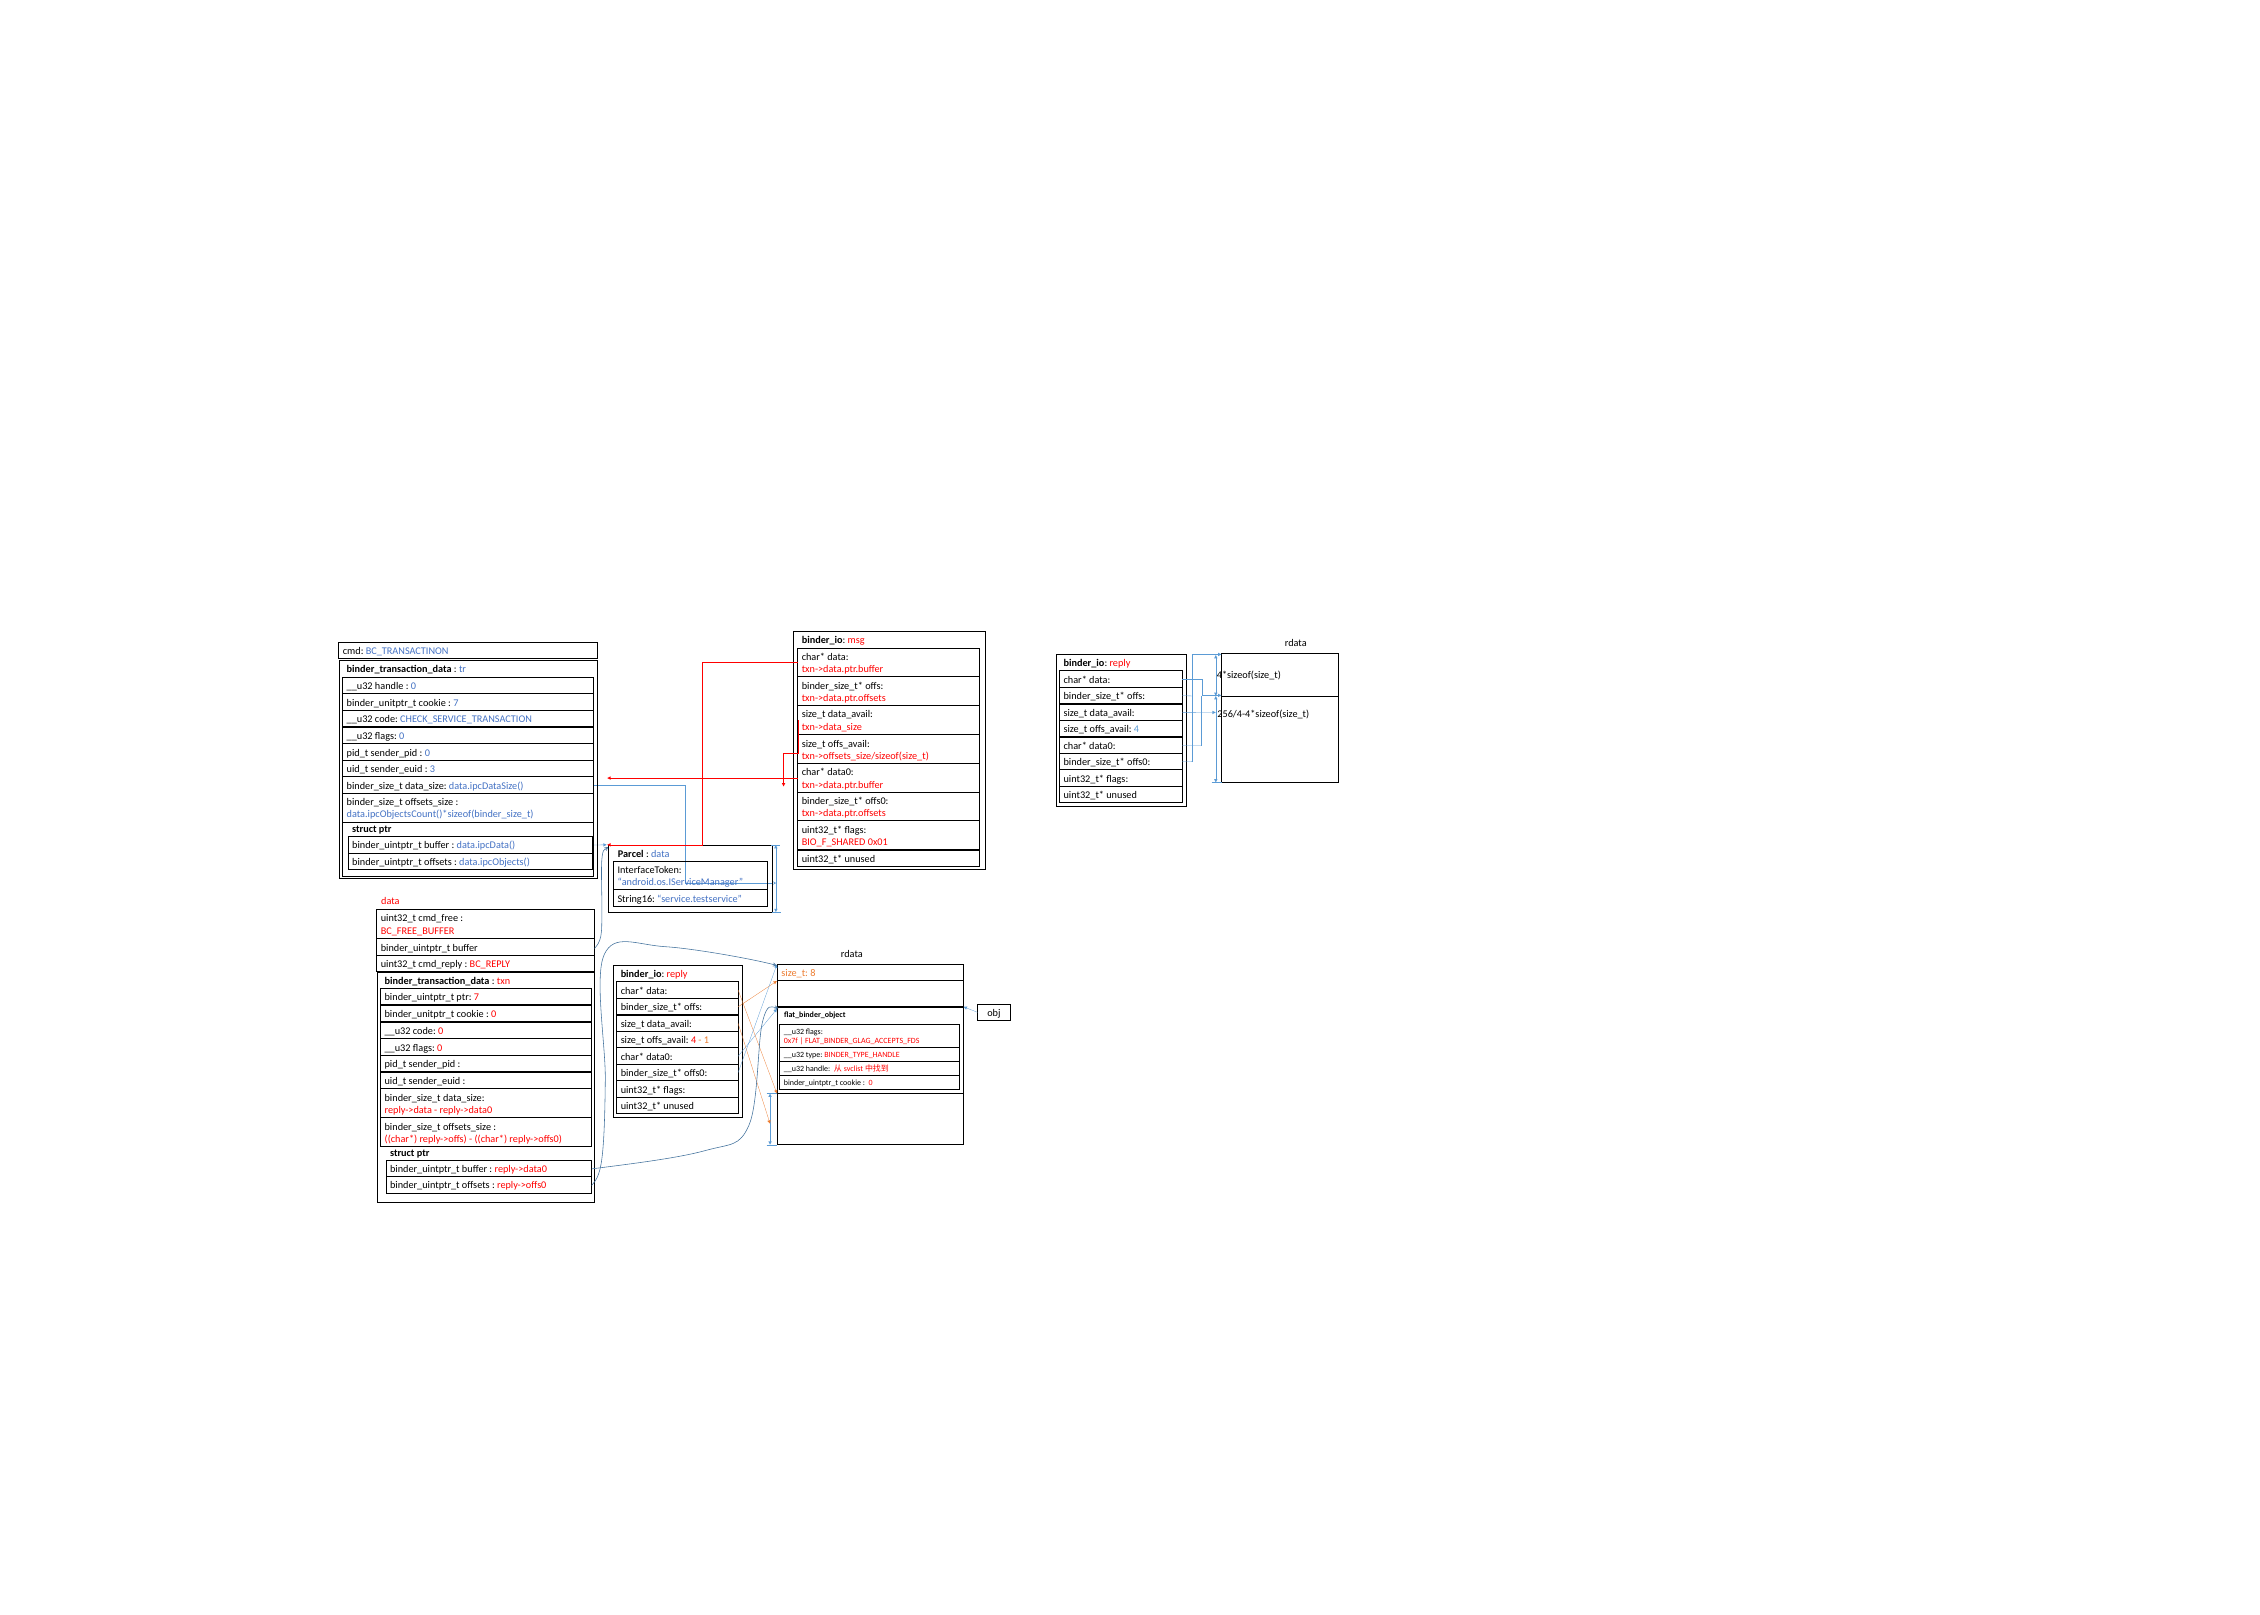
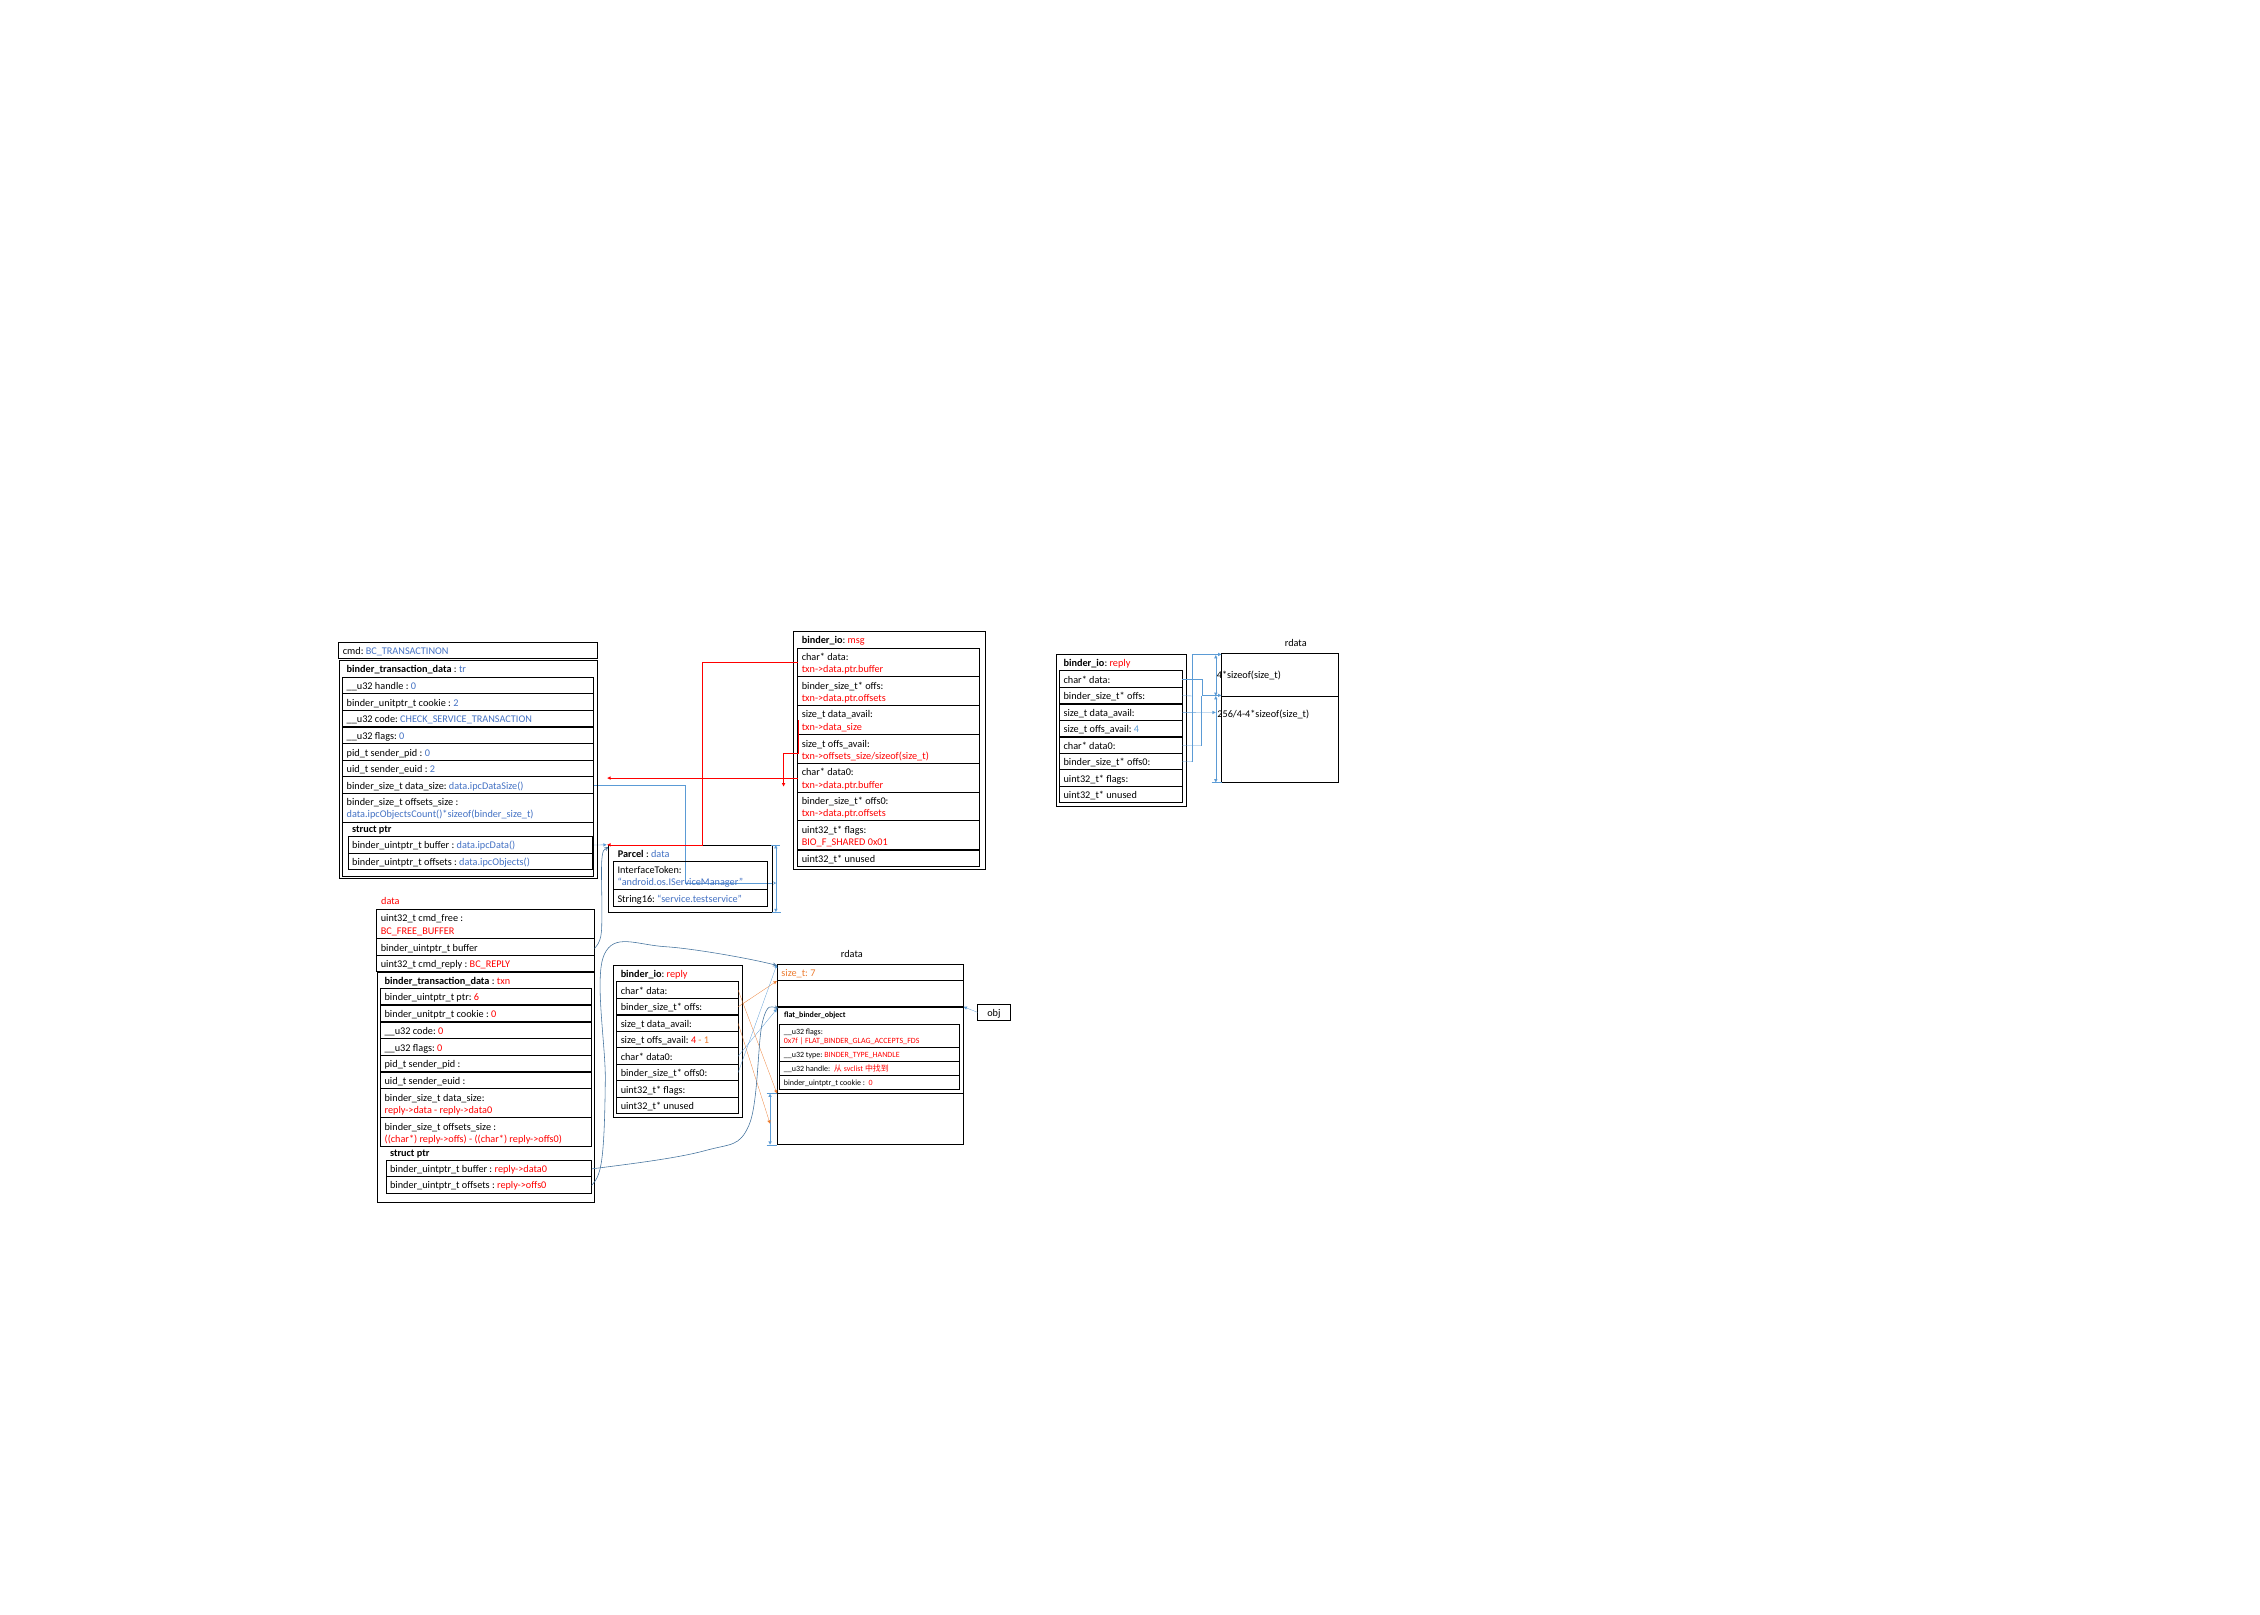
7 at (456, 702): 7 -> 2
3 at (433, 769): 3 -> 2
8: 8 -> 7
ptr 7: 7 -> 6
